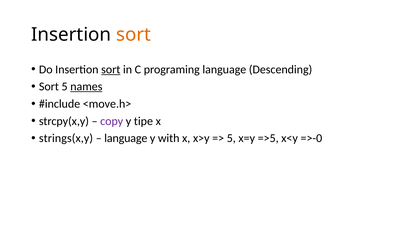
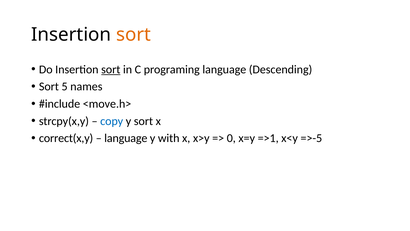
names underline: present -> none
copy colour: purple -> blue
y tipe: tipe -> sort
strings(x,y: strings(x,y -> correct(x,y
5 at (231, 138): 5 -> 0
=>5: =>5 -> =>1
=>-0: =>-0 -> =>-5
